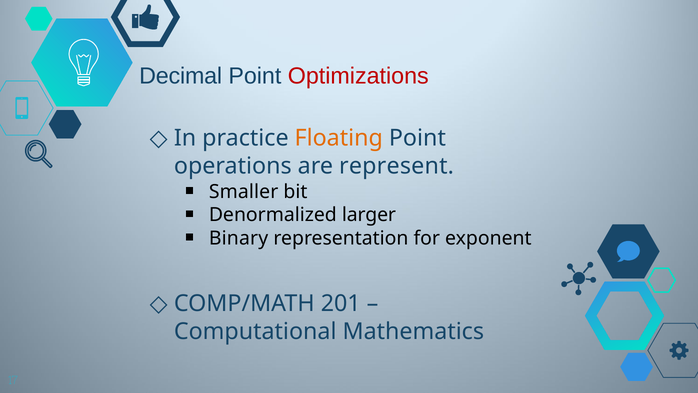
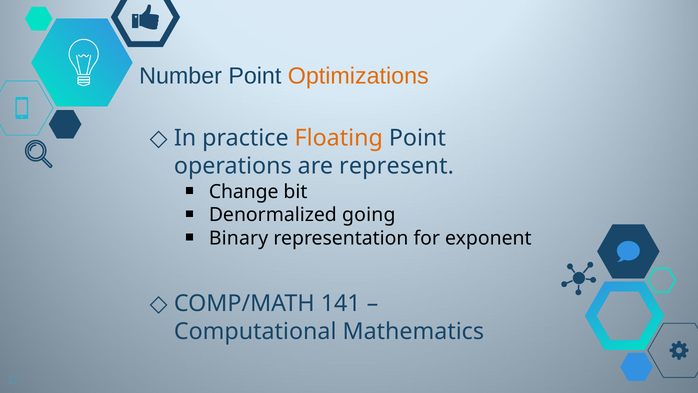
Decimal: Decimal -> Number
Optimizations colour: red -> orange
Smaller: Smaller -> Change
larger: larger -> going
201: 201 -> 141
